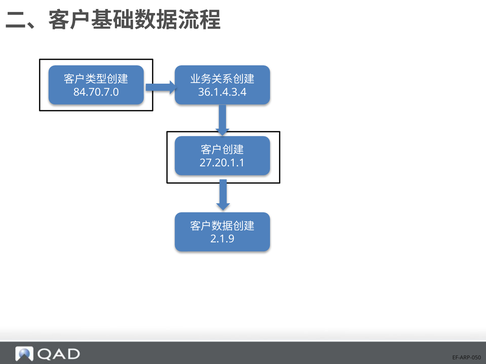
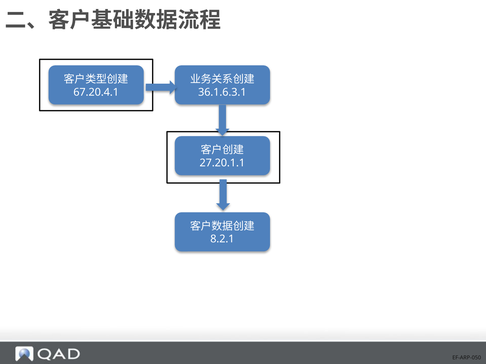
84.70.7.0: 84.70.7.0 -> 67.20.4.1
36.1.4.3.4: 36.1.4.3.4 -> 36.1.6.3.1
2.1.9: 2.1.9 -> 8.2.1
